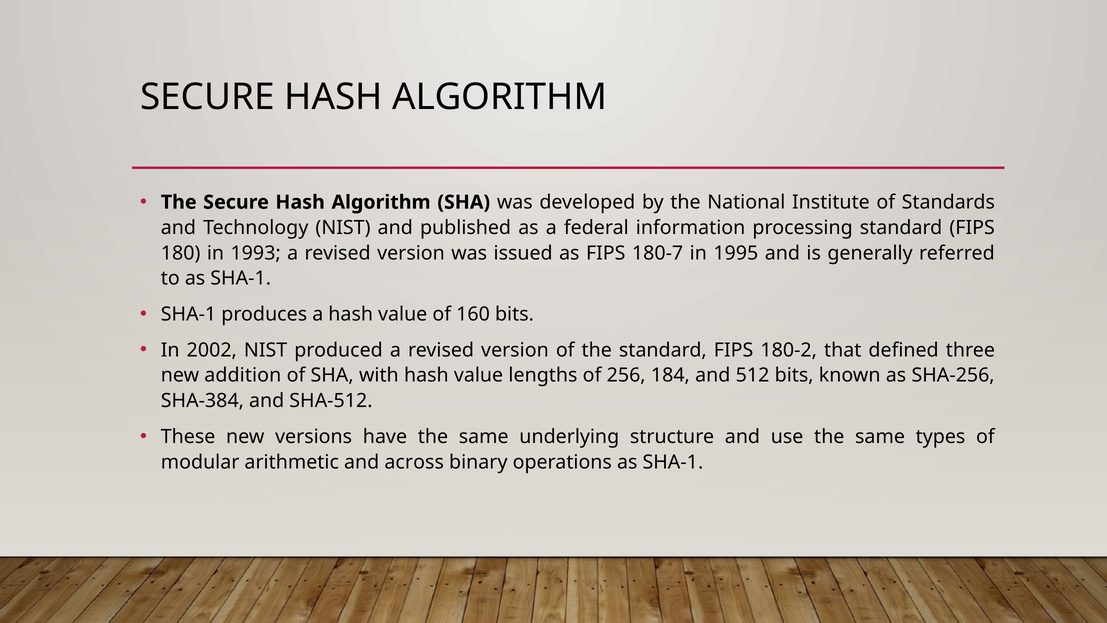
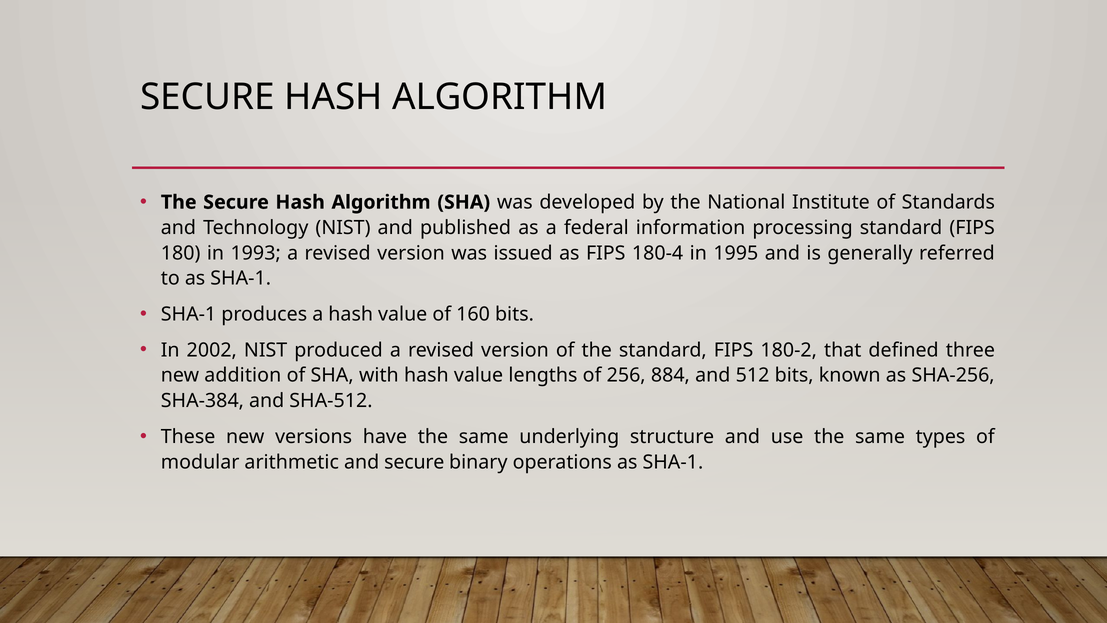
180-7: 180-7 -> 180-4
184: 184 -> 884
and across: across -> secure
